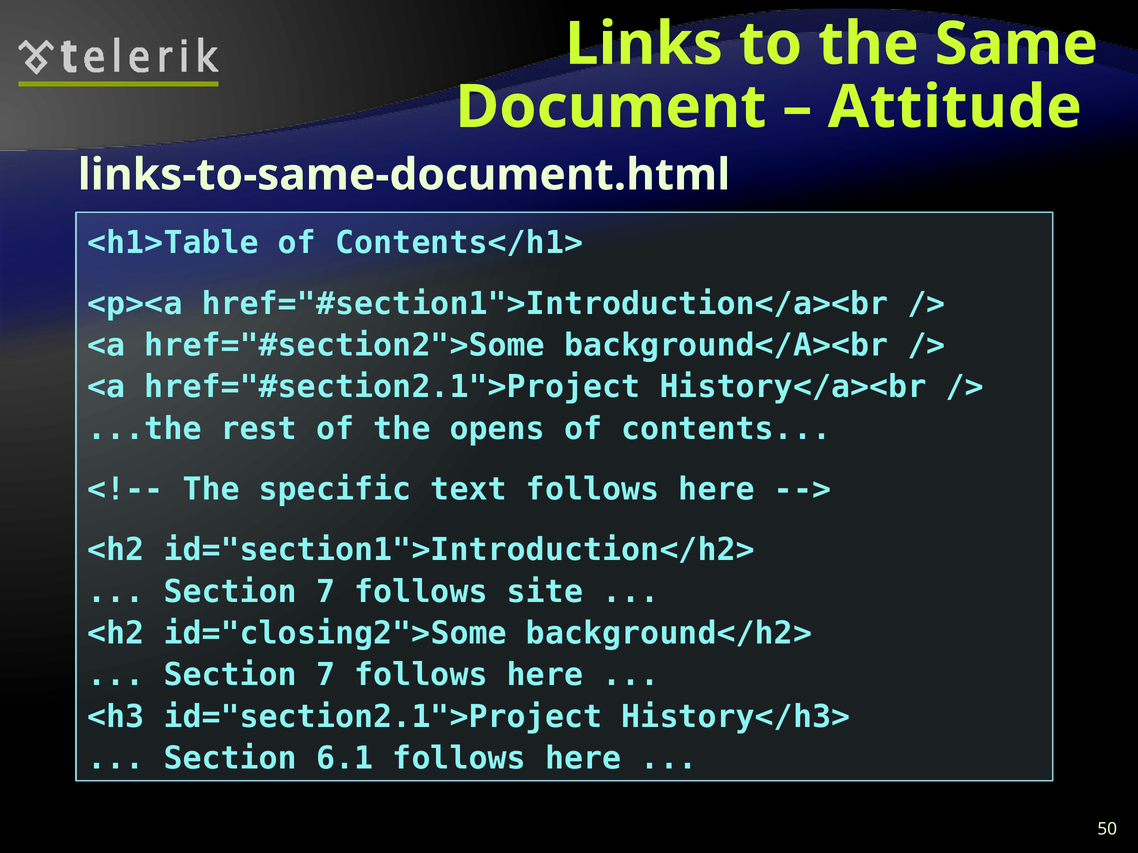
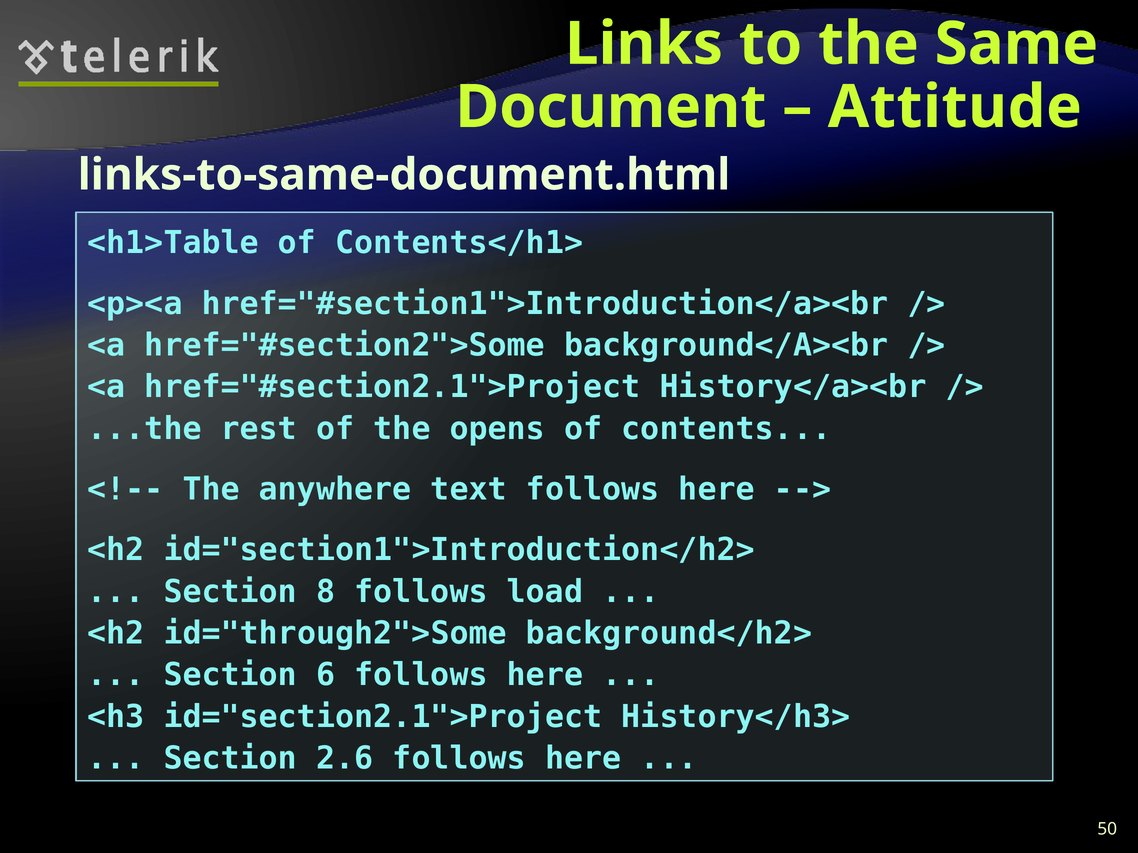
specific: specific -> anywhere
7 at (326, 592): 7 -> 8
site: site -> load
id="closing2">Some: id="closing2">Some -> id="through2">Some
7 at (326, 675): 7 -> 6
6.1: 6.1 -> 2.6
